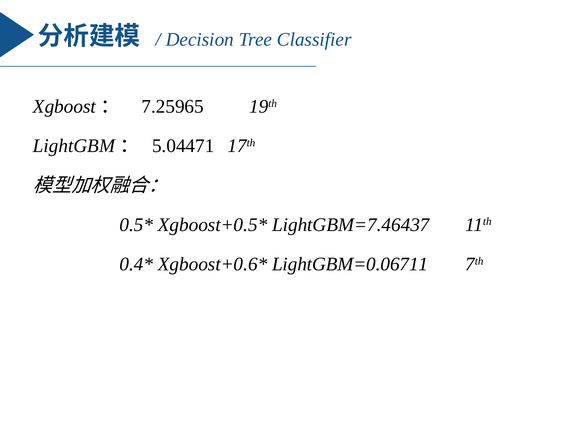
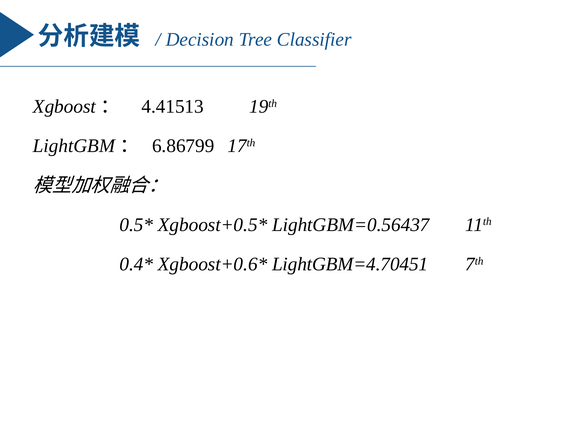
7.25965: 7.25965 -> 4.41513
5.04471: 5.04471 -> 6.86799
LightGBM=7.46437: LightGBM=7.46437 -> LightGBM=0.56437
LightGBM=0.06711: LightGBM=0.06711 -> LightGBM=4.70451
